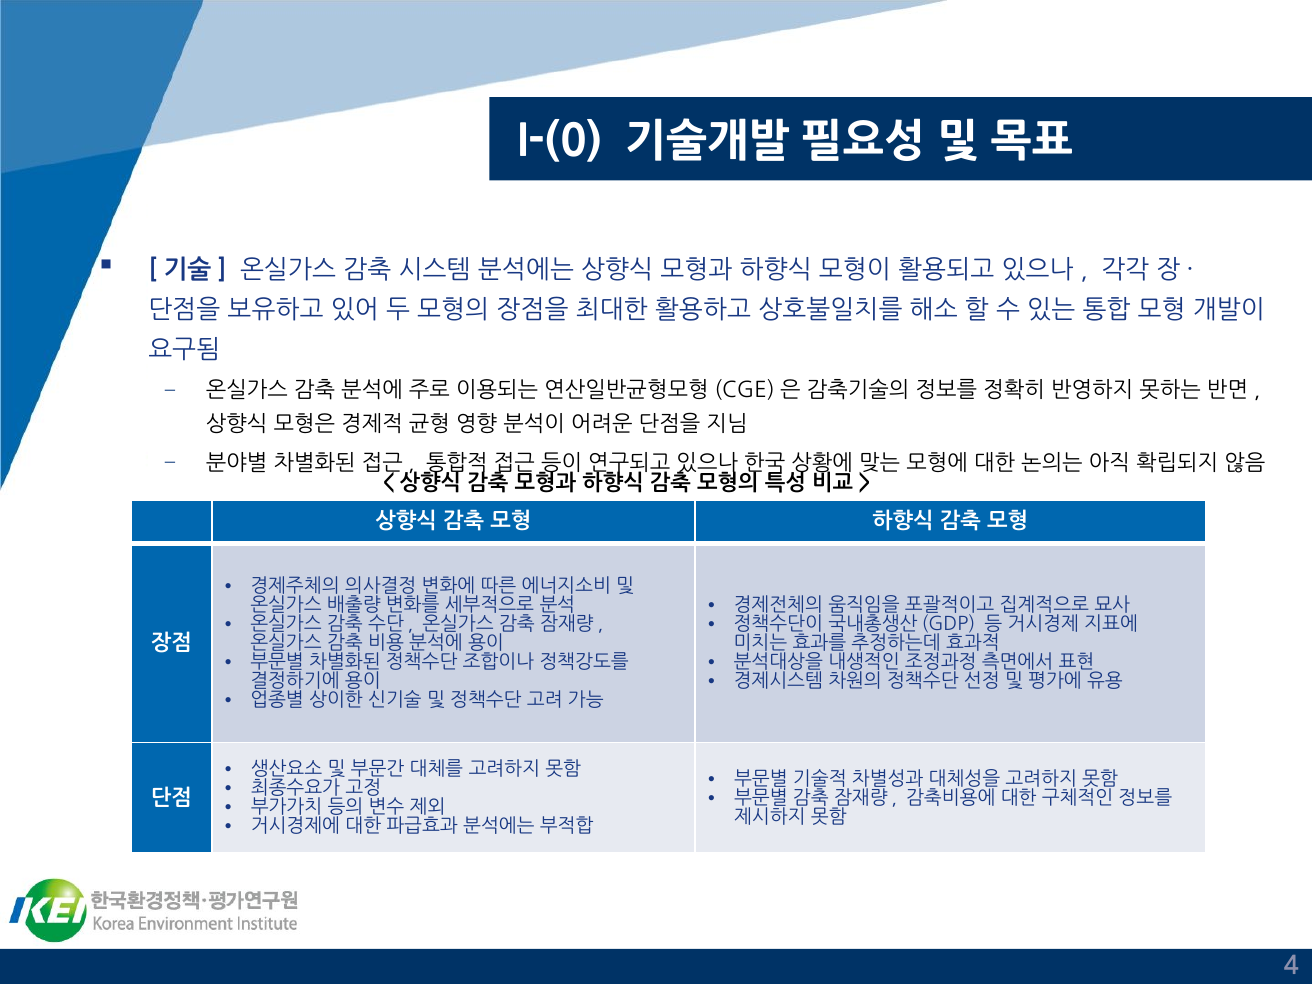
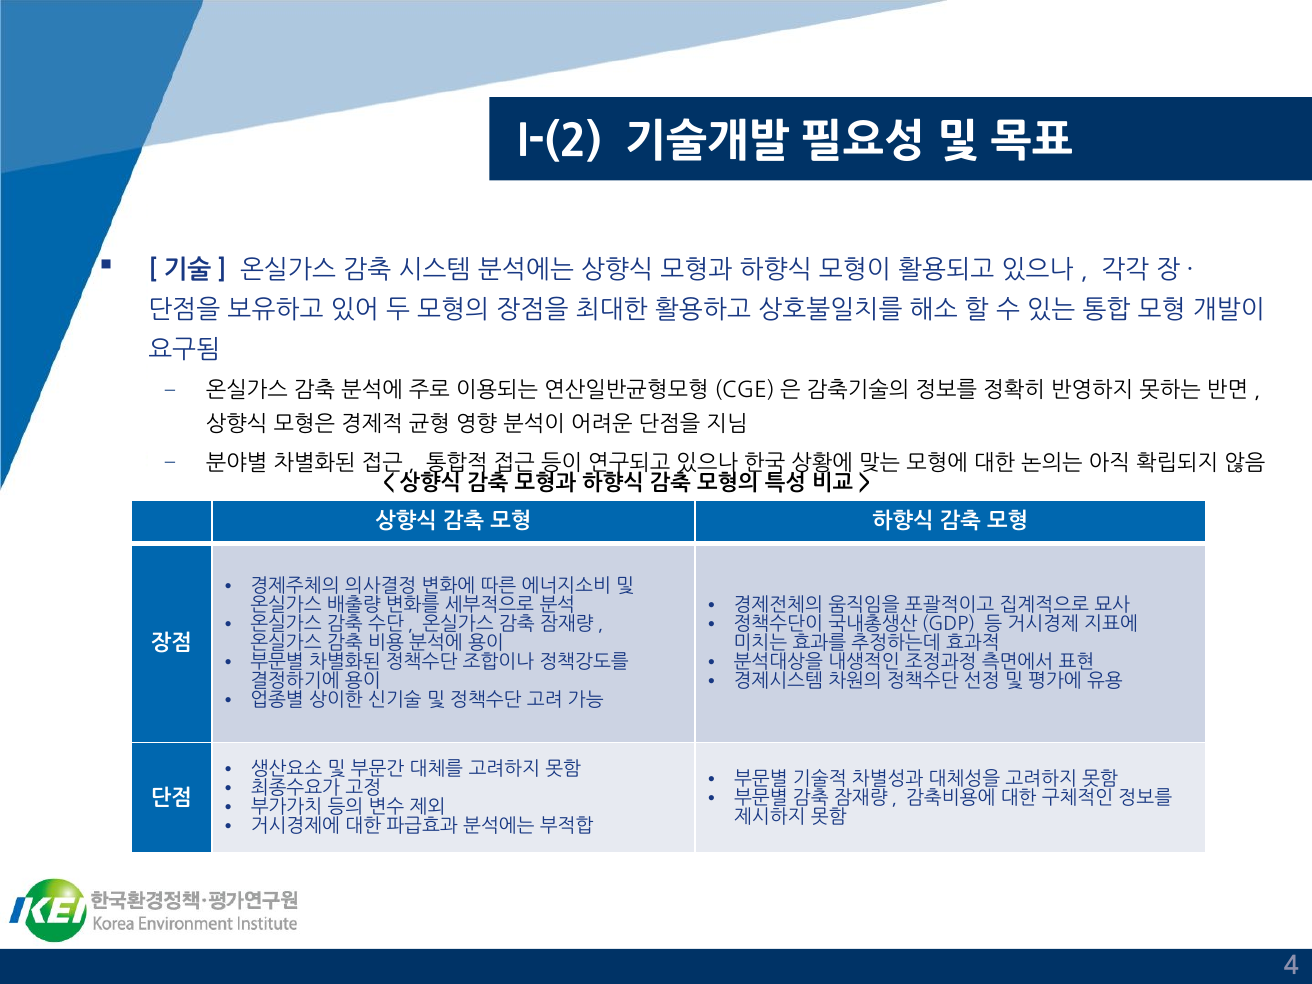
I-(0: I-(0 -> I-(2
